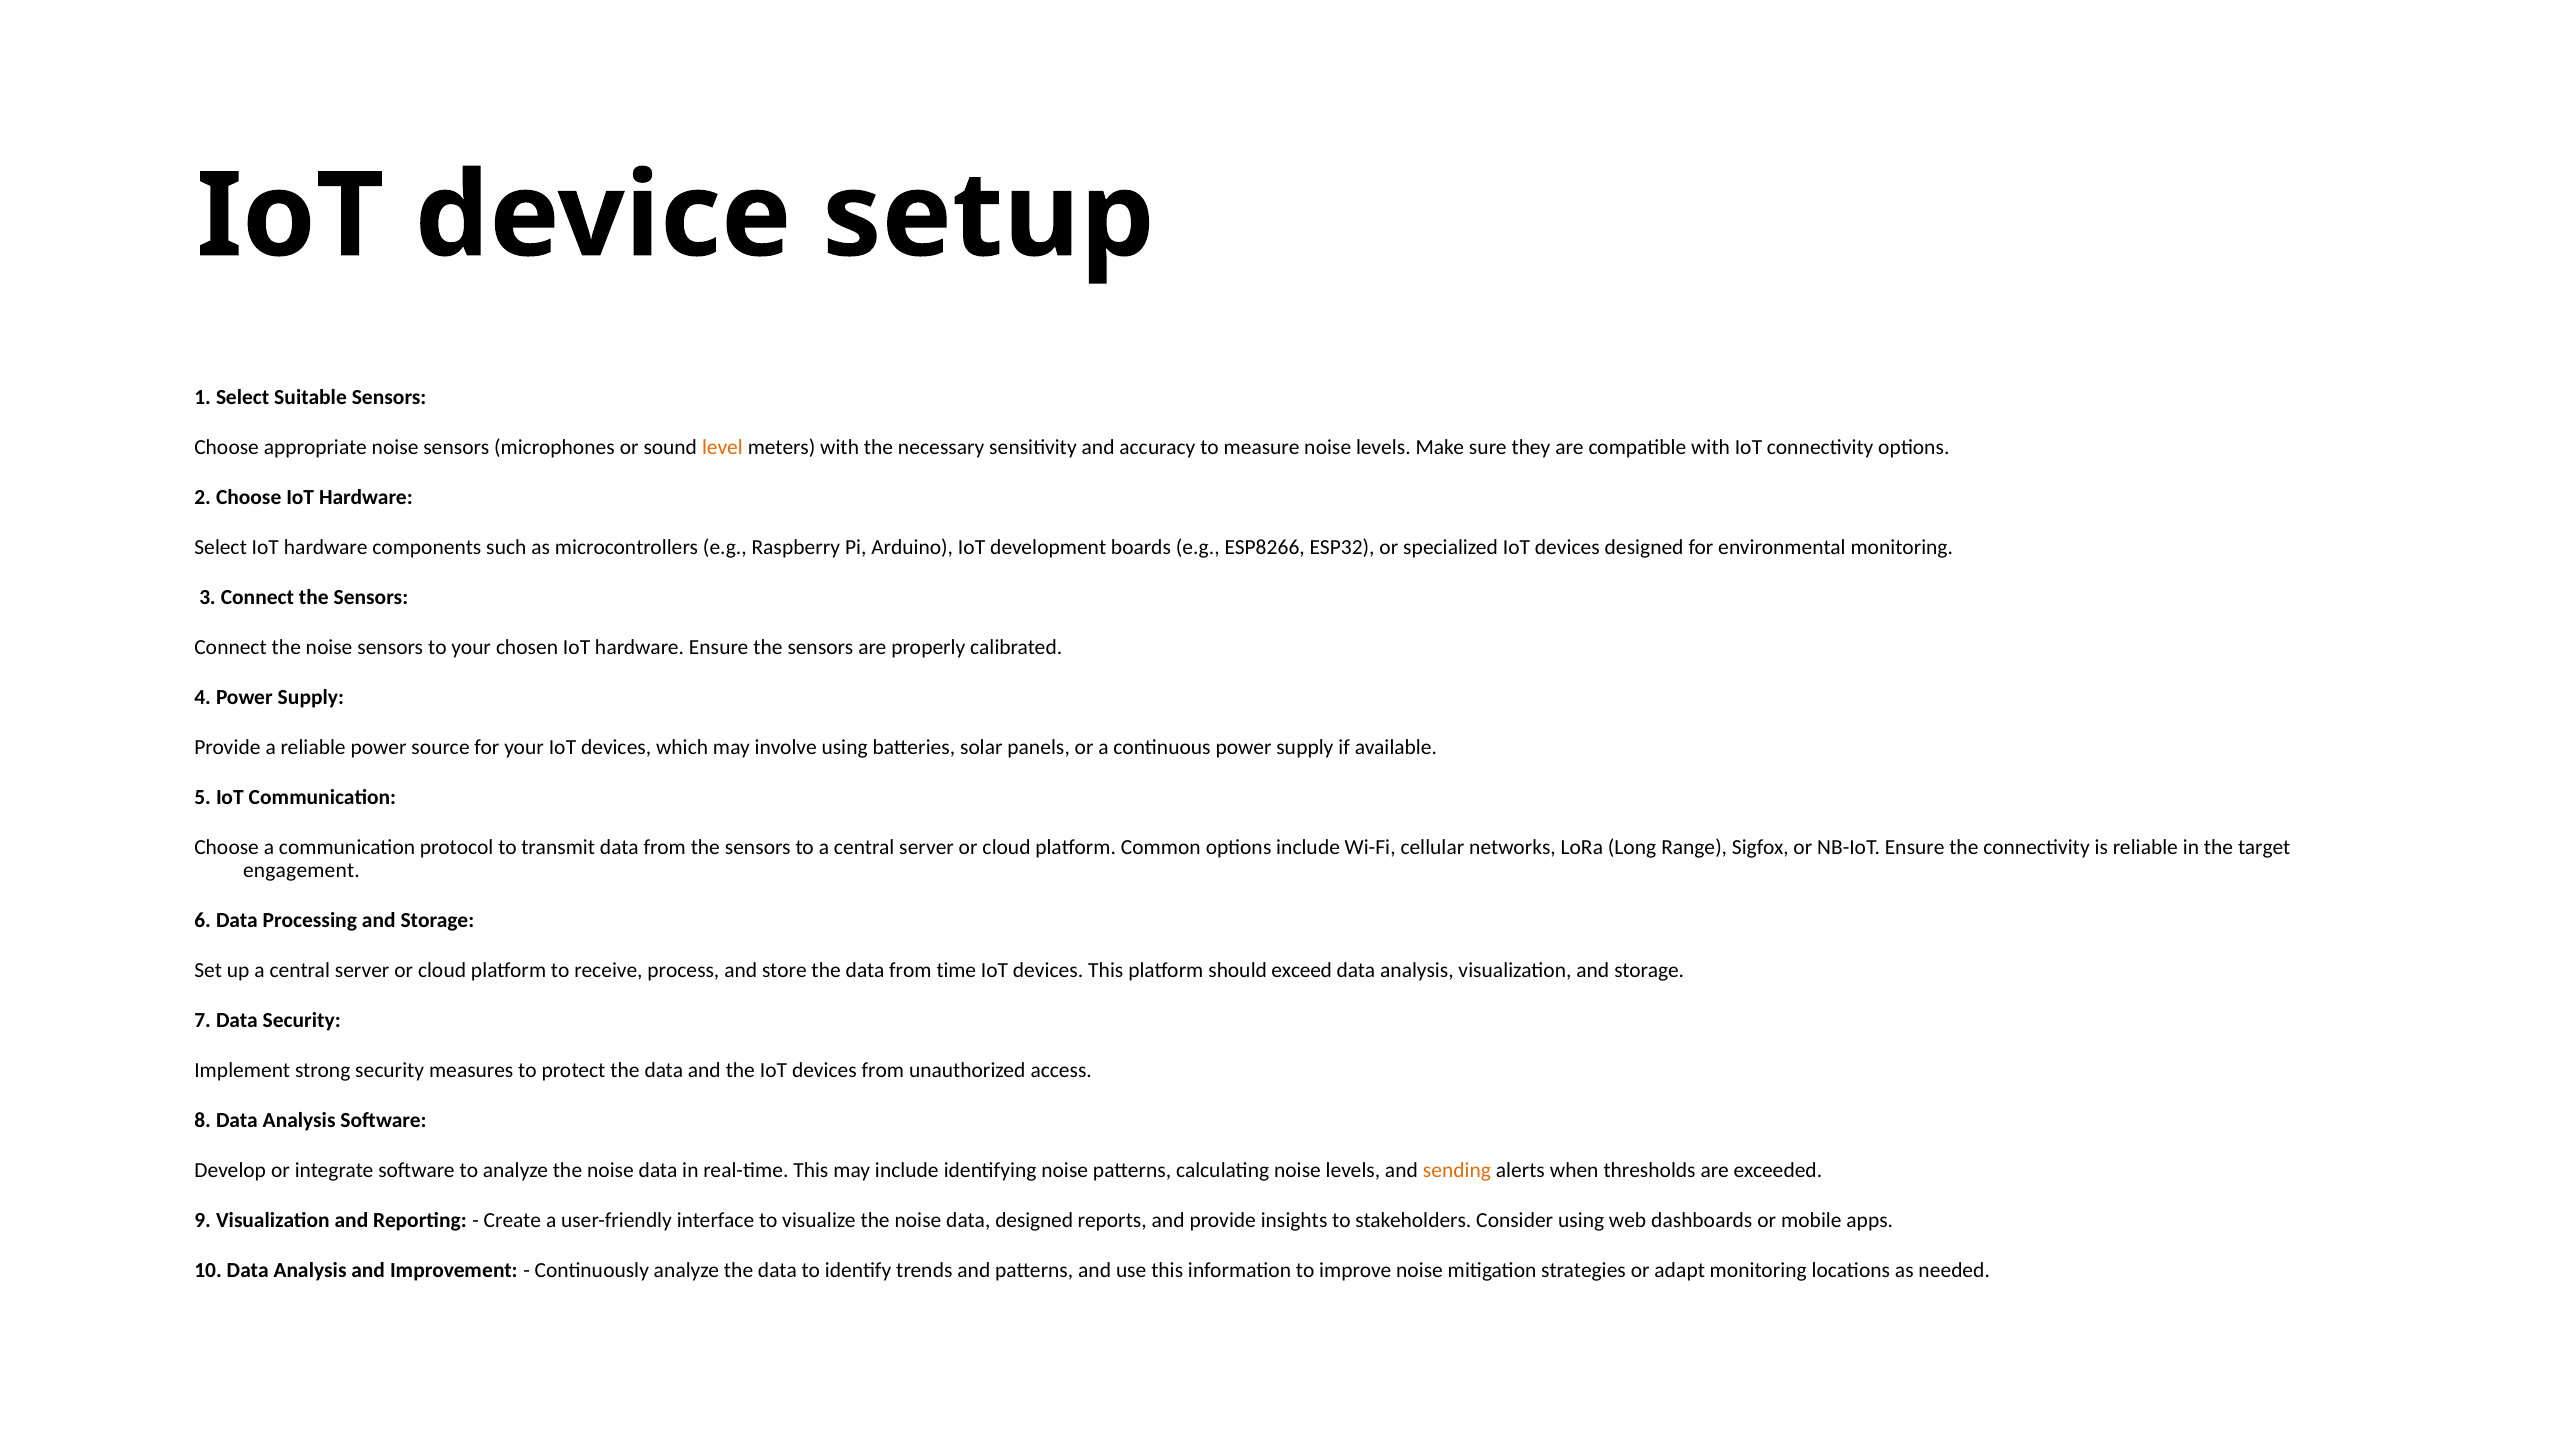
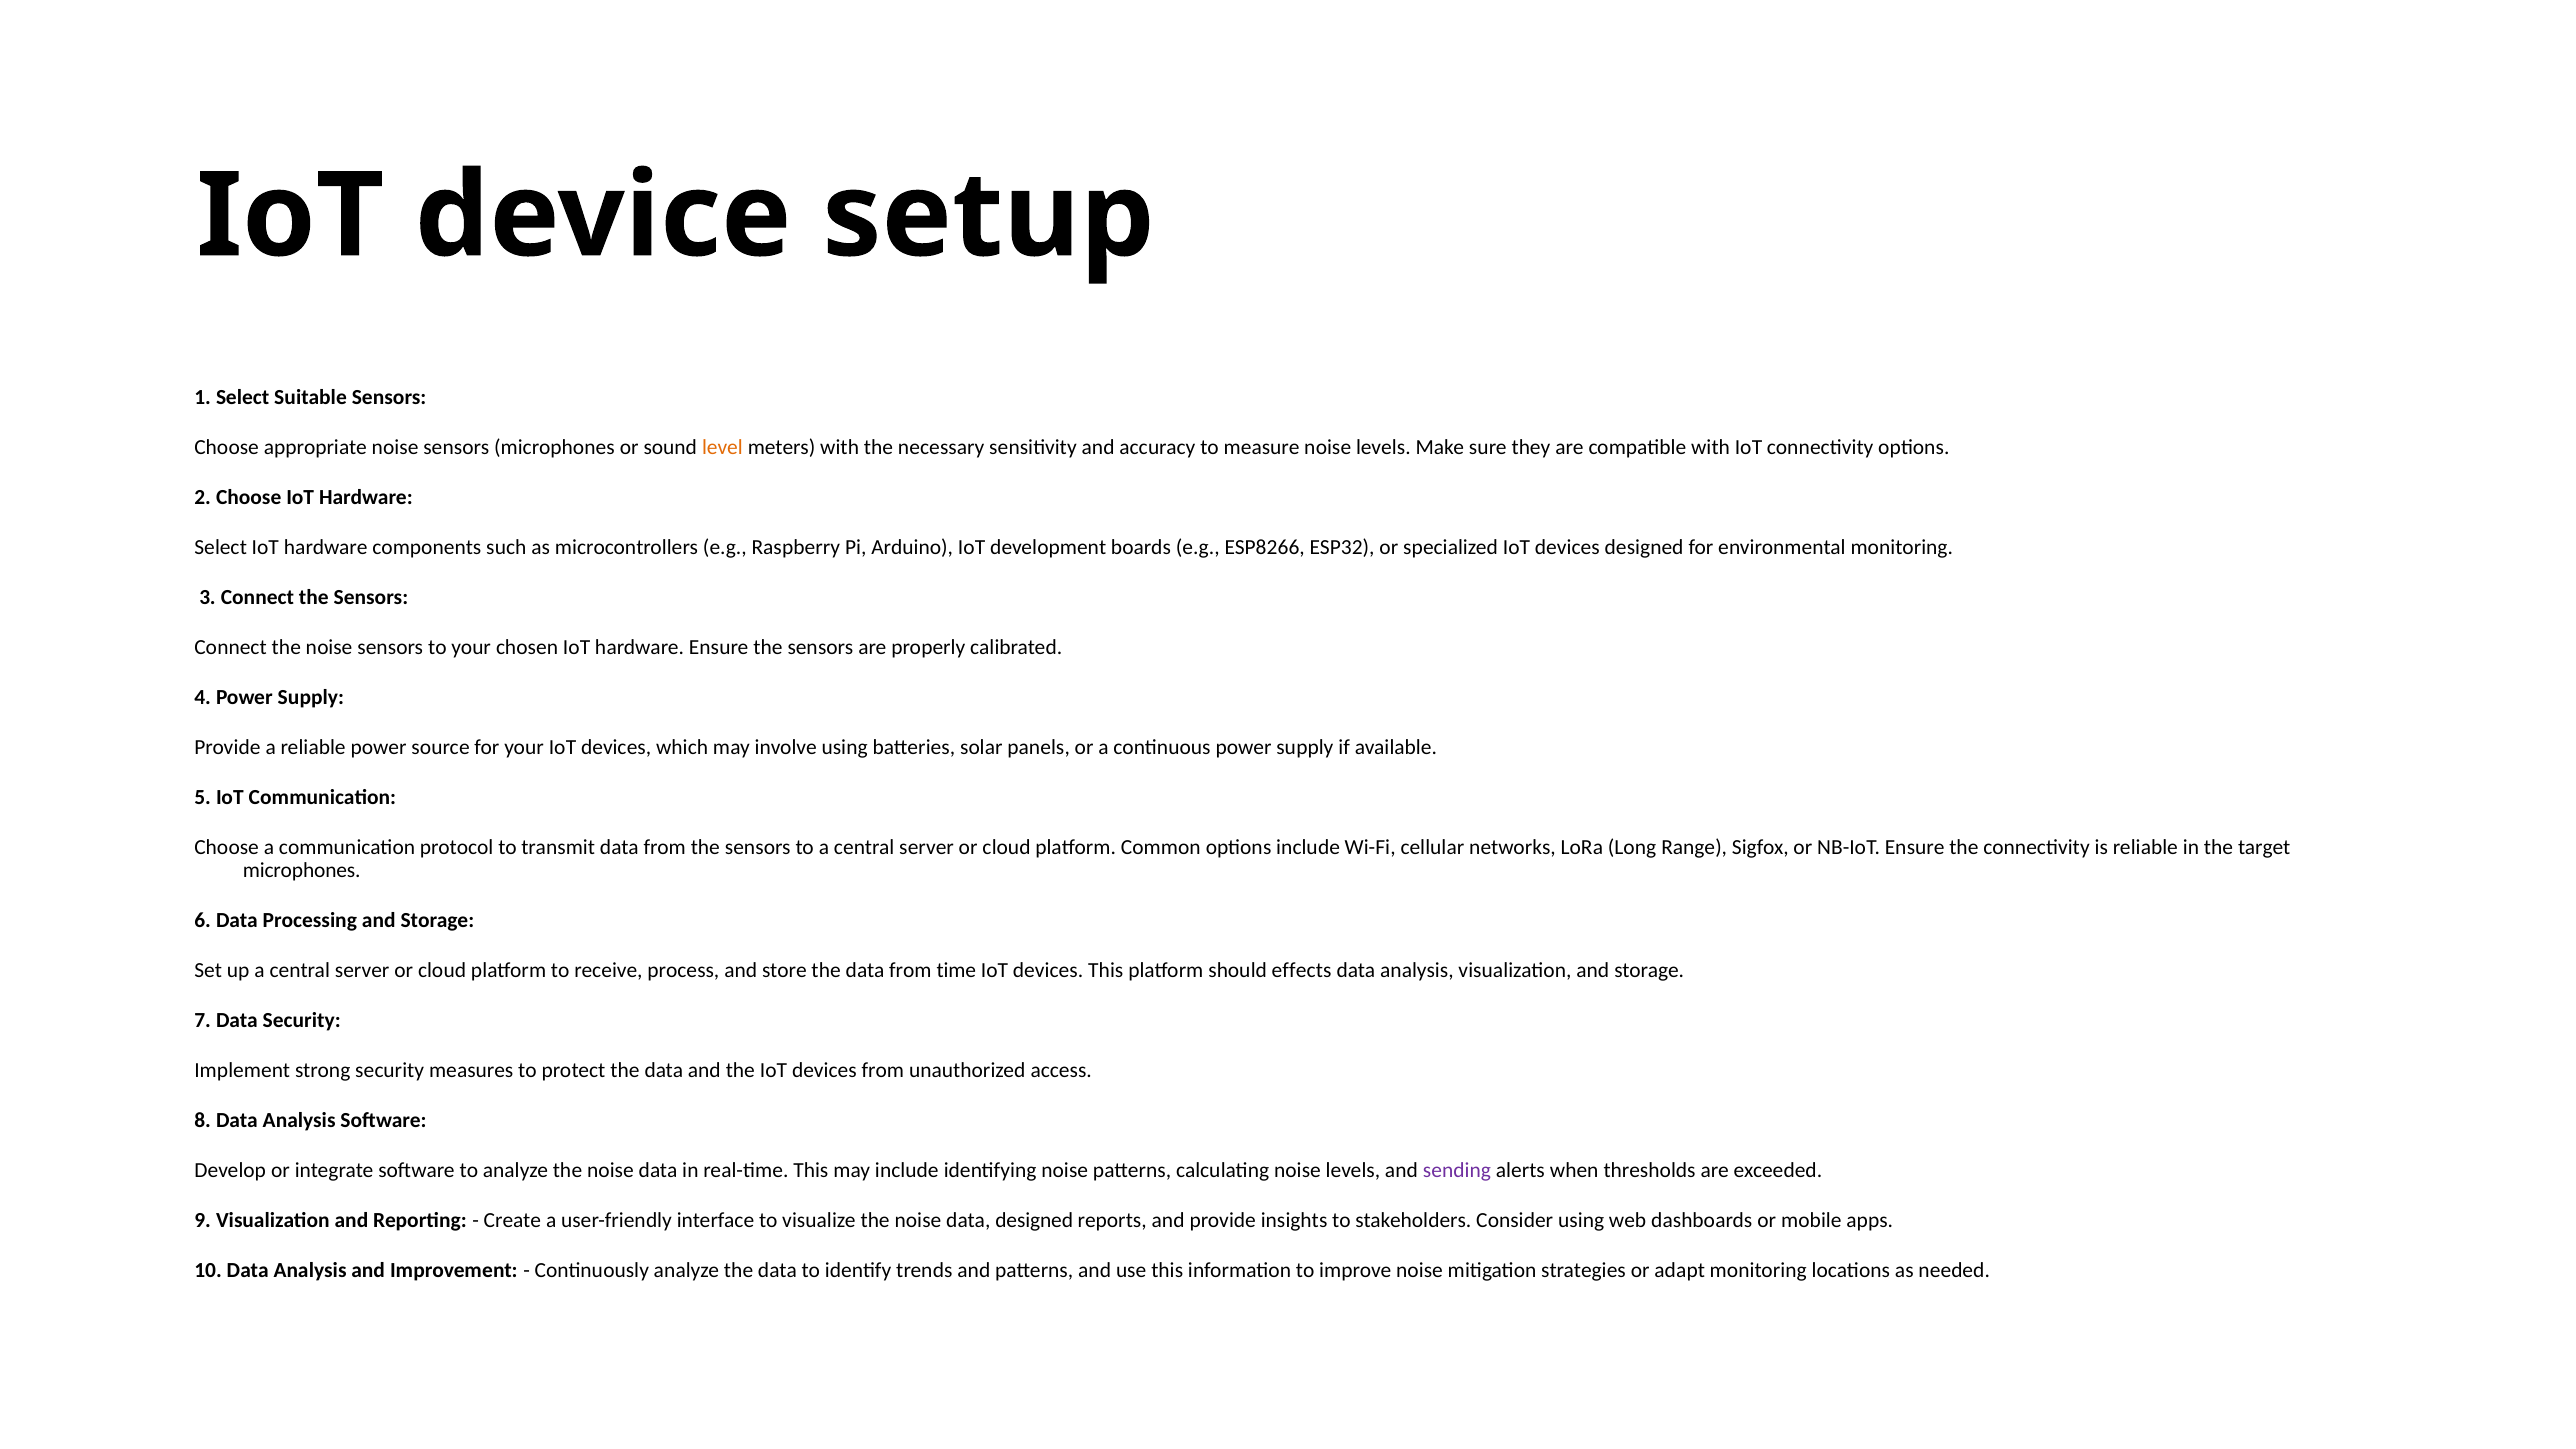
engagement at (301, 870): engagement -> microphones
exceed: exceed -> effects
sending colour: orange -> purple
